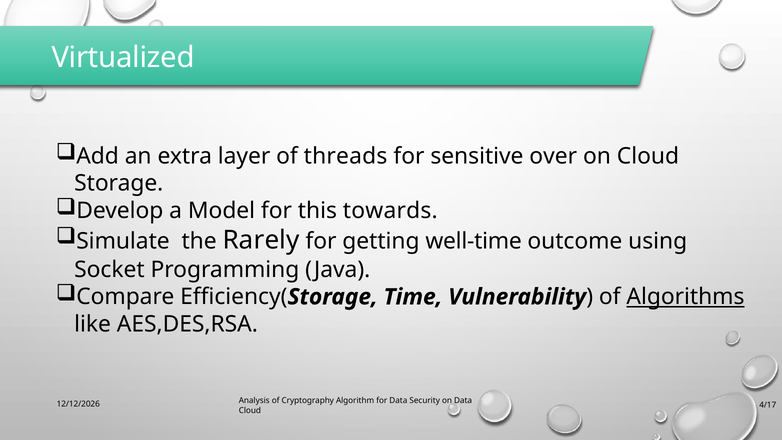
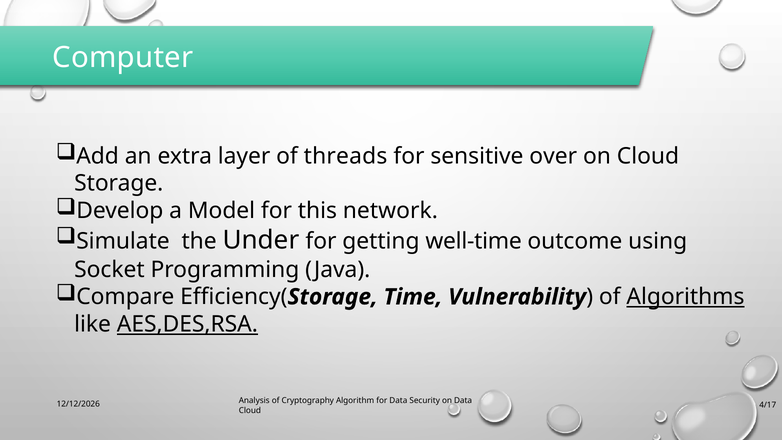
Virtualized: Virtualized -> Computer
towards: towards -> network
Rarely: Rarely -> Under
AES,DES,RSA underline: none -> present
